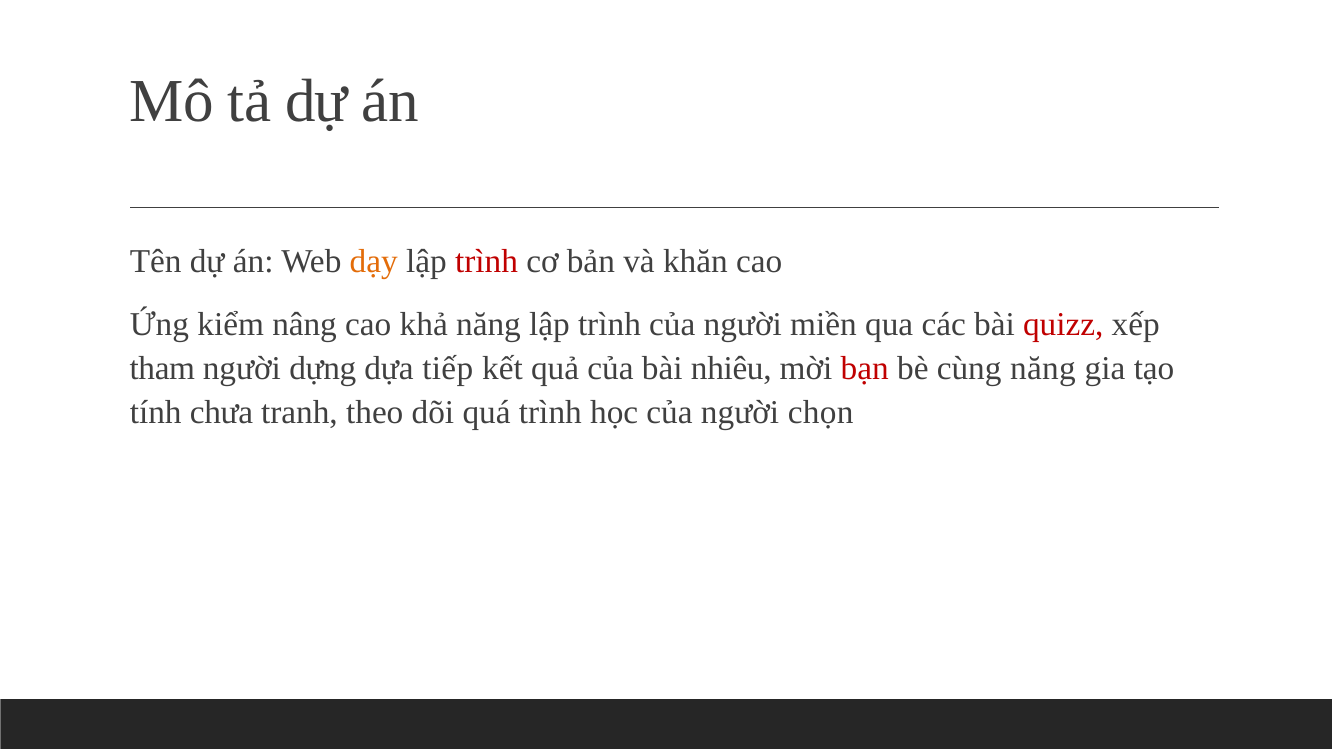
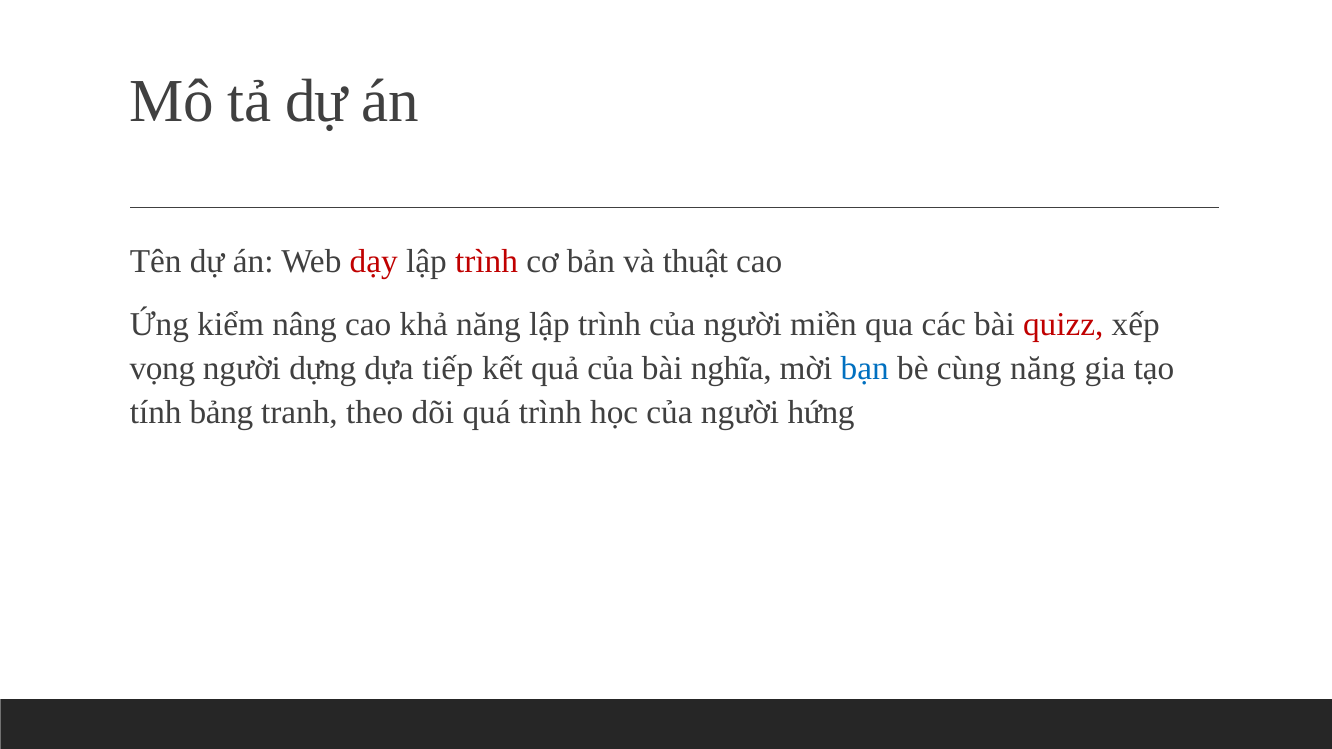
dạy colour: orange -> red
khăn: khăn -> thuật
tham: tham -> vọng
nhiêu: nhiêu -> nghĩa
bạn colour: red -> blue
chưa: chưa -> bảng
chọn: chọn -> hứng
